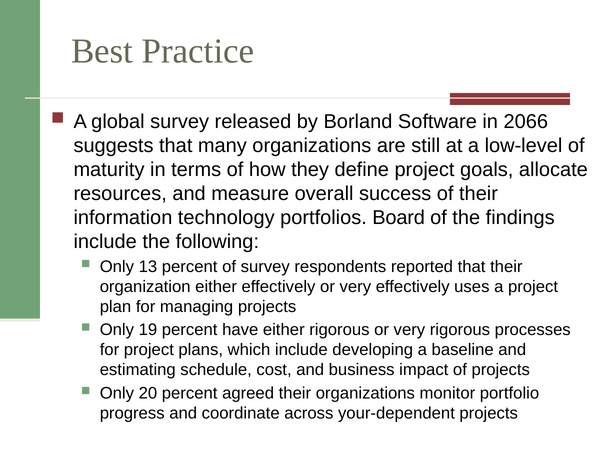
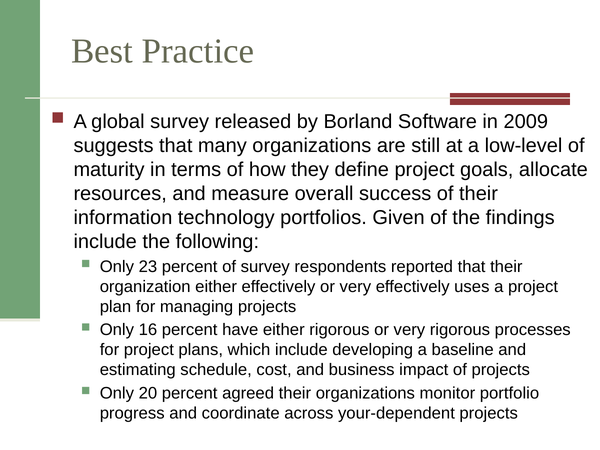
2066: 2066 -> 2009
Board: Board -> Given
13: 13 -> 23
19: 19 -> 16
